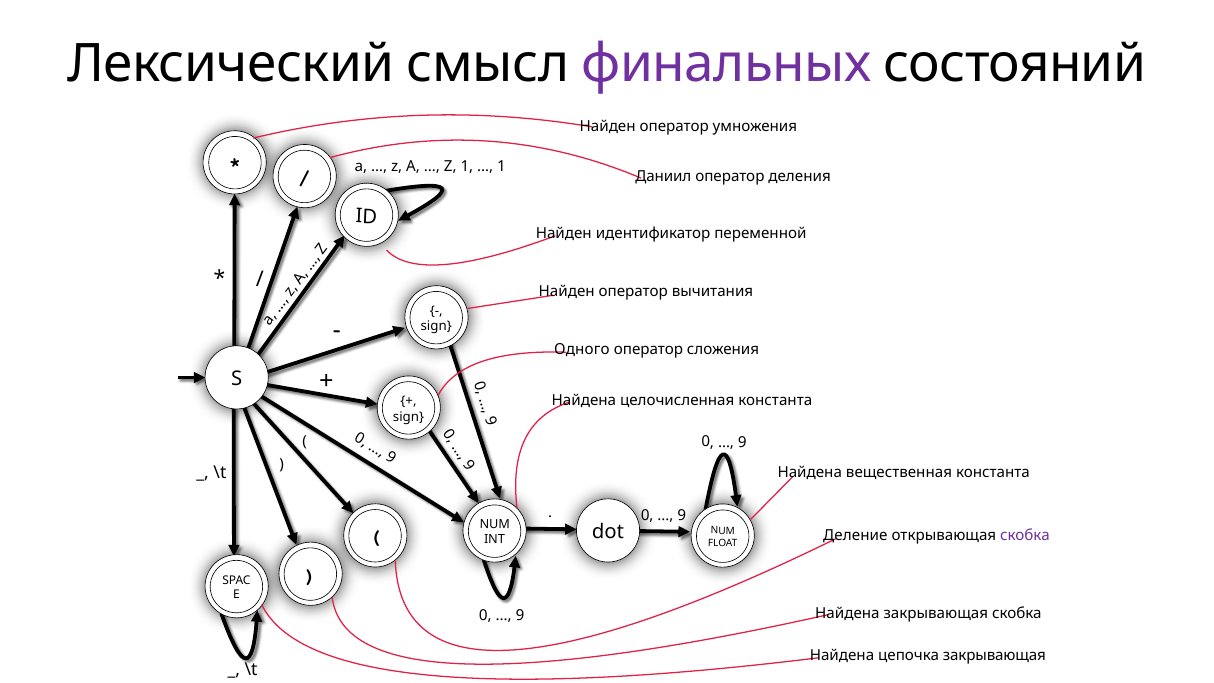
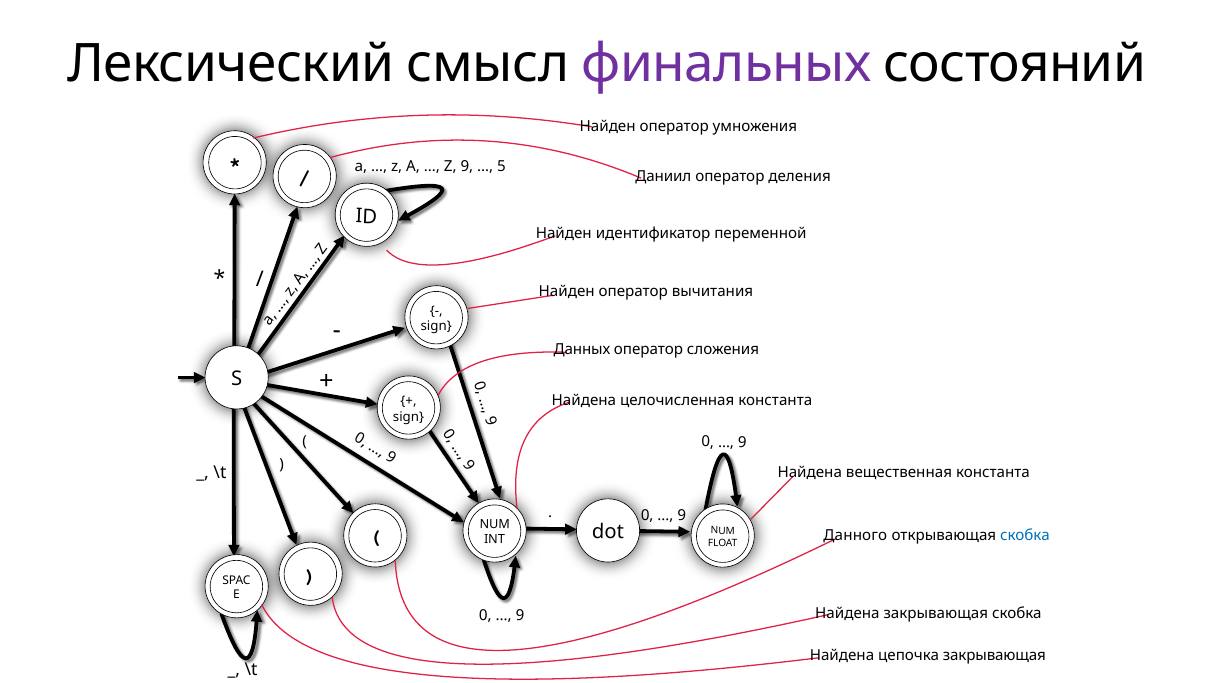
Z 1: 1 -> 9
1 at (502, 167): 1 -> 5
Одного: Одного -> Данных
Деление: Деление -> Данного
скобка at (1025, 535) colour: purple -> blue
